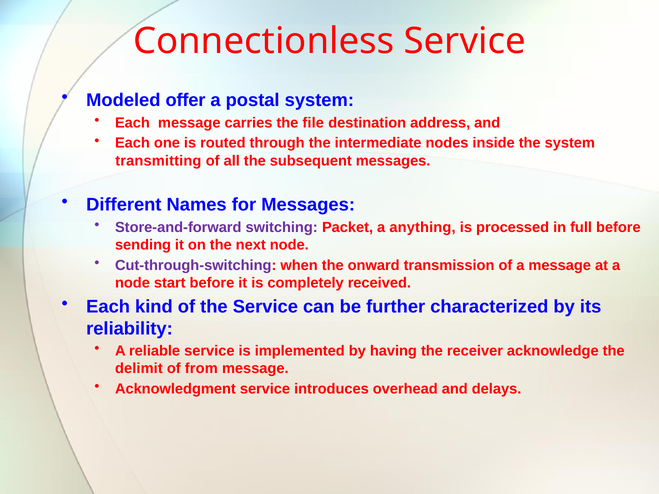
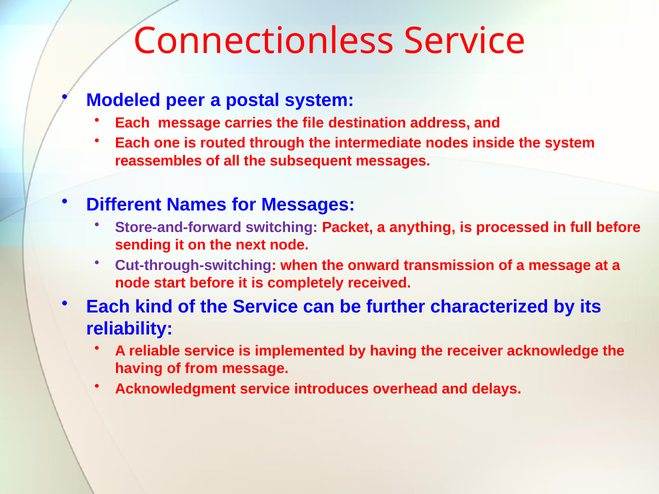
offer: offer -> peer
transmitting: transmitting -> reassembles
delimit at (139, 369): delimit -> having
